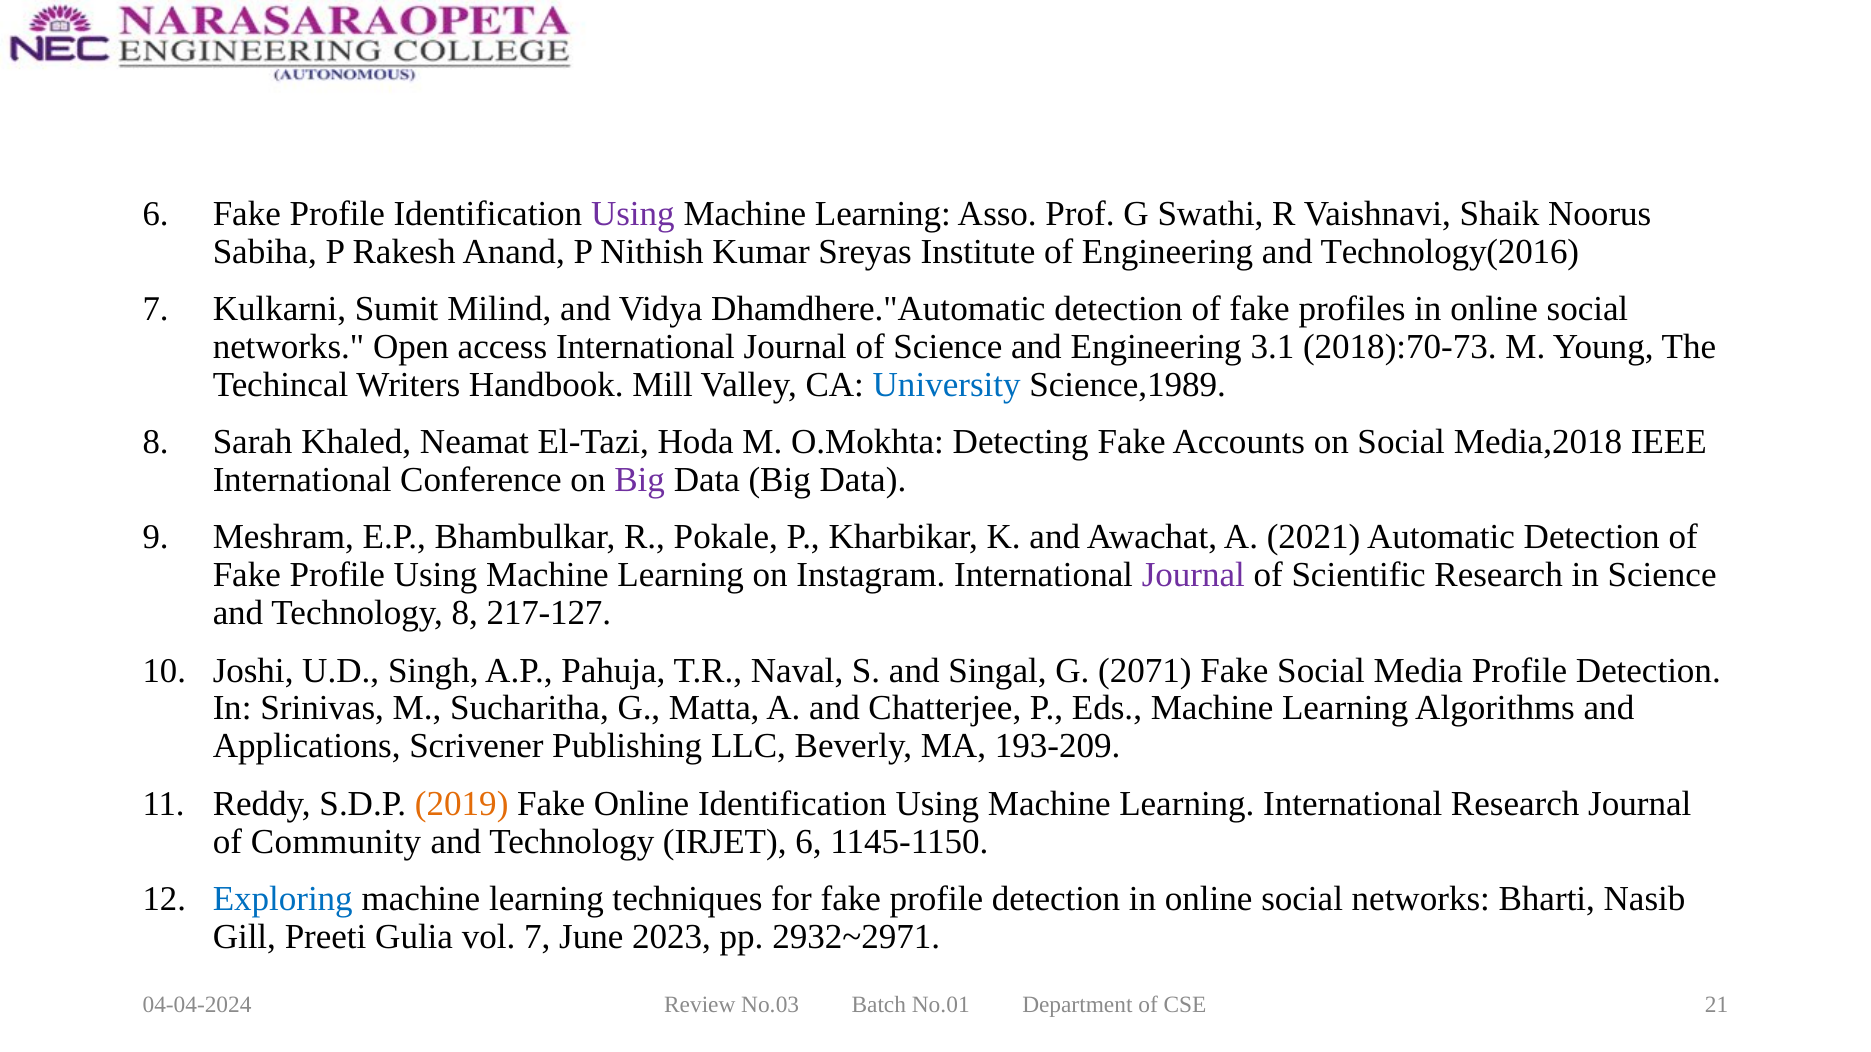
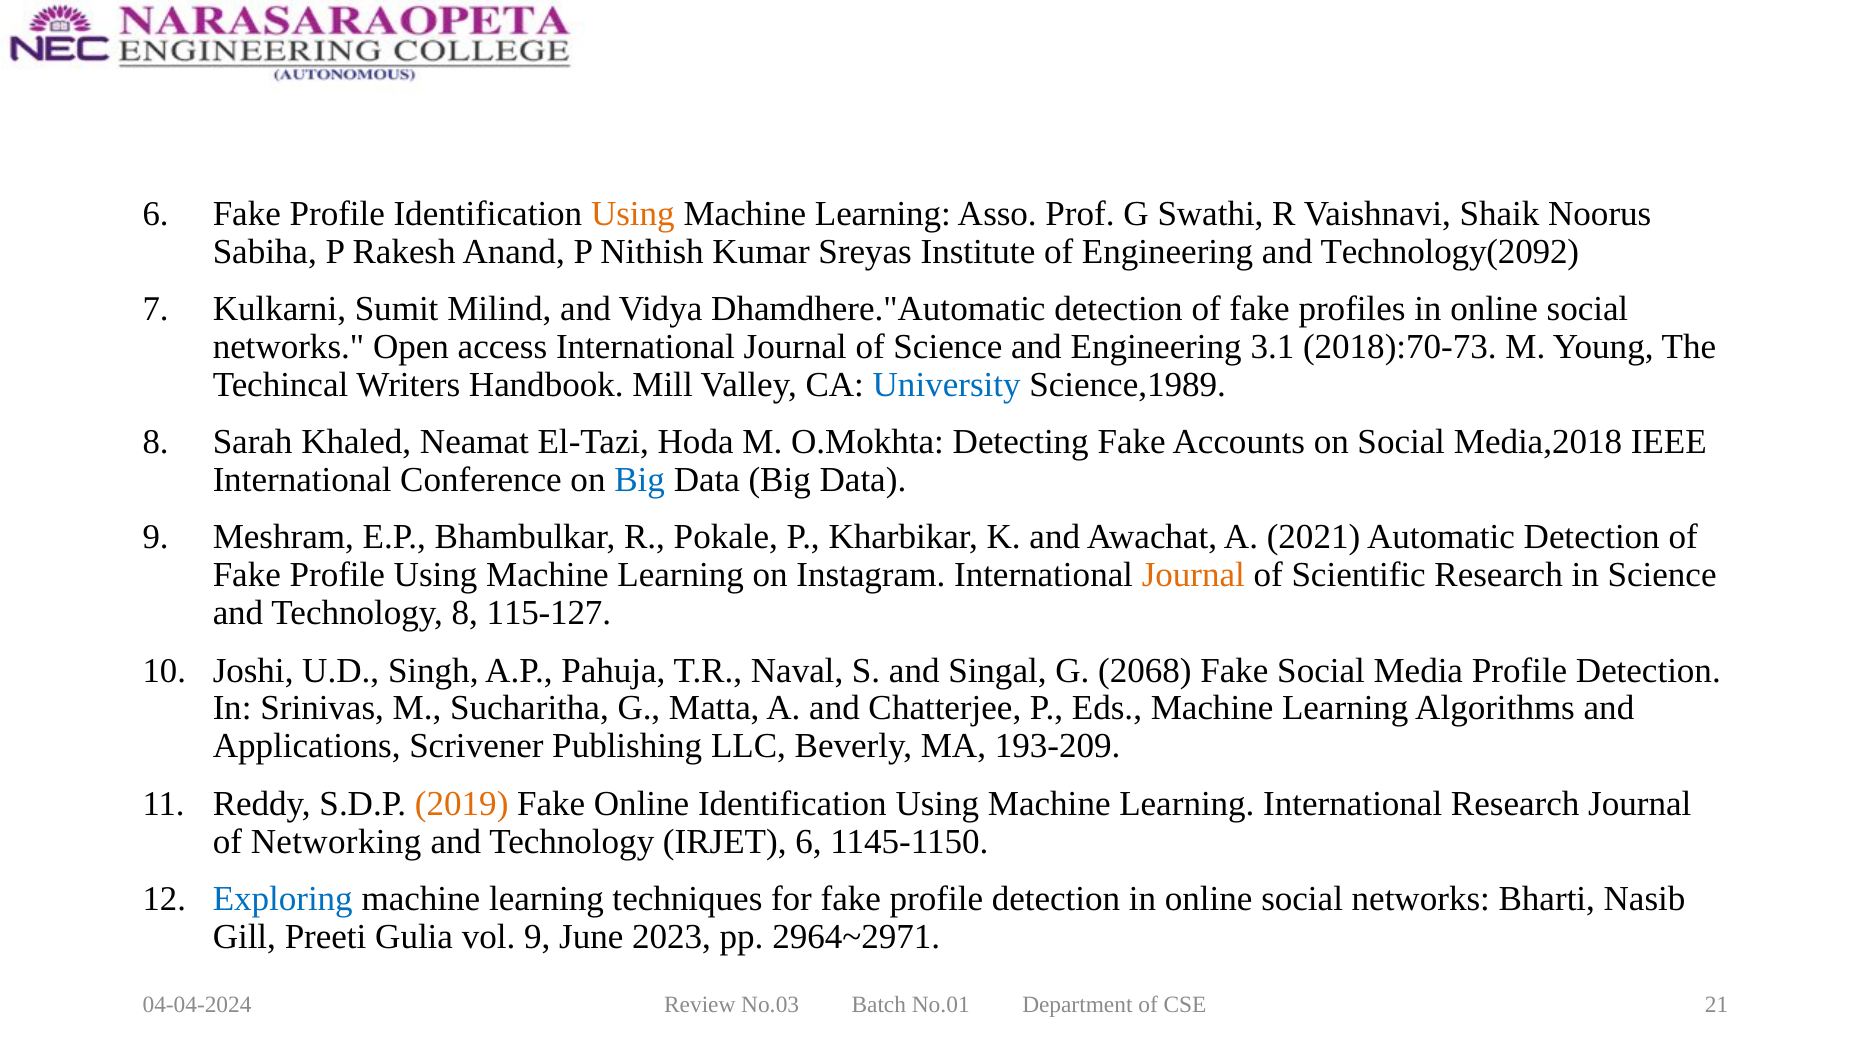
Using at (633, 214) colour: purple -> orange
Technology(2016: Technology(2016 -> Technology(2092
Big at (640, 480) colour: purple -> blue
Journal at (1193, 576) colour: purple -> orange
217-127: 217-127 -> 115-127
2071: 2071 -> 2068
Community: Community -> Networking
vol 7: 7 -> 9
2932~2971: 2932~2971 -> 2964~2971
